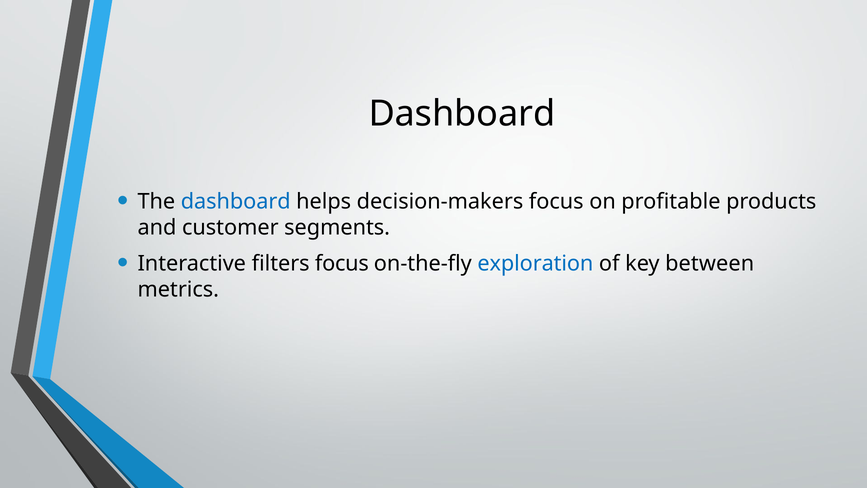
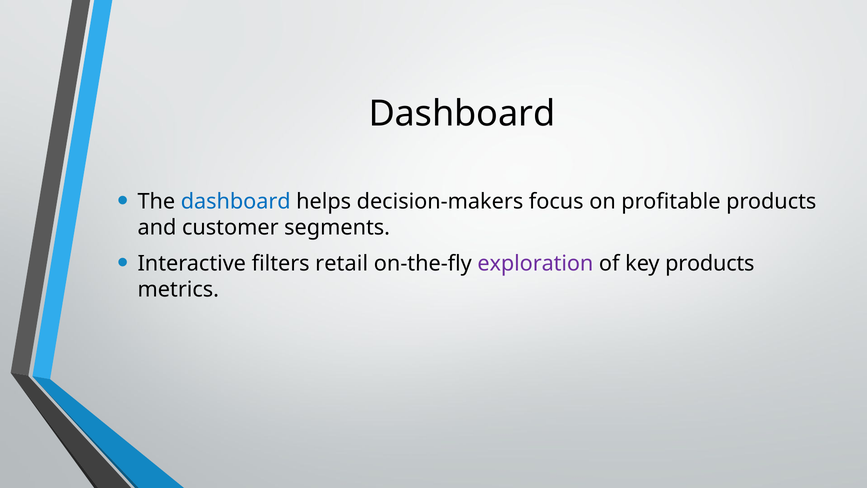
filters focus: focus -> retail
exploration colour: blue -> purple
key between: between -> products
